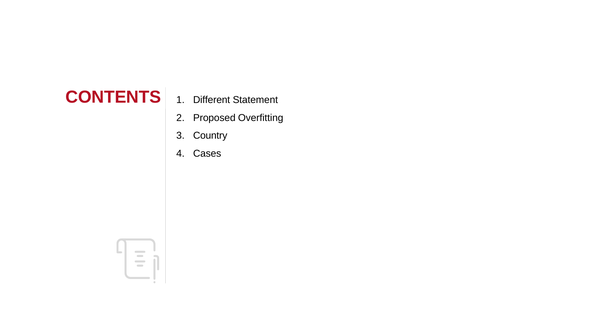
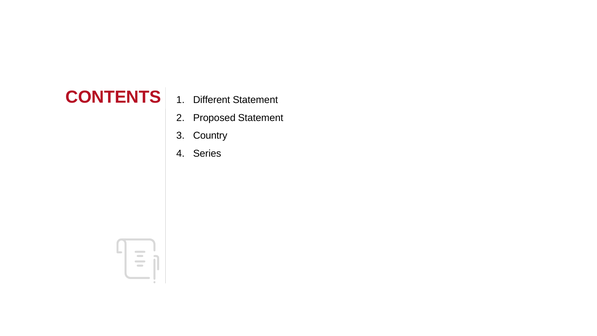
Proposed Overfitting: Overfitting -> Statement
Cases: Cases -> Series
